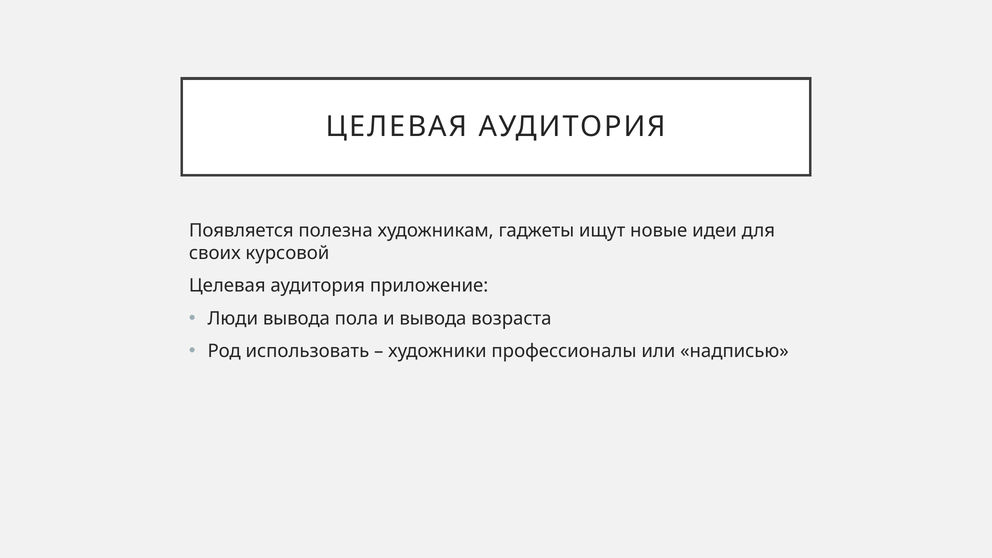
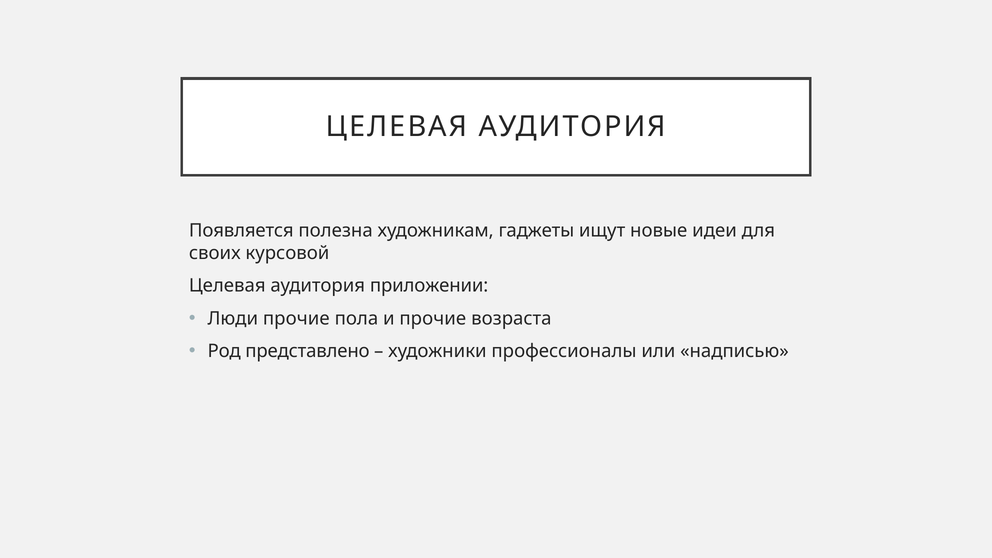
приложение: приложение -> приложении
Люди вывода: вывода -> прочие
и вывода: вывода -> прочие
использовать: использовать -> представлено
